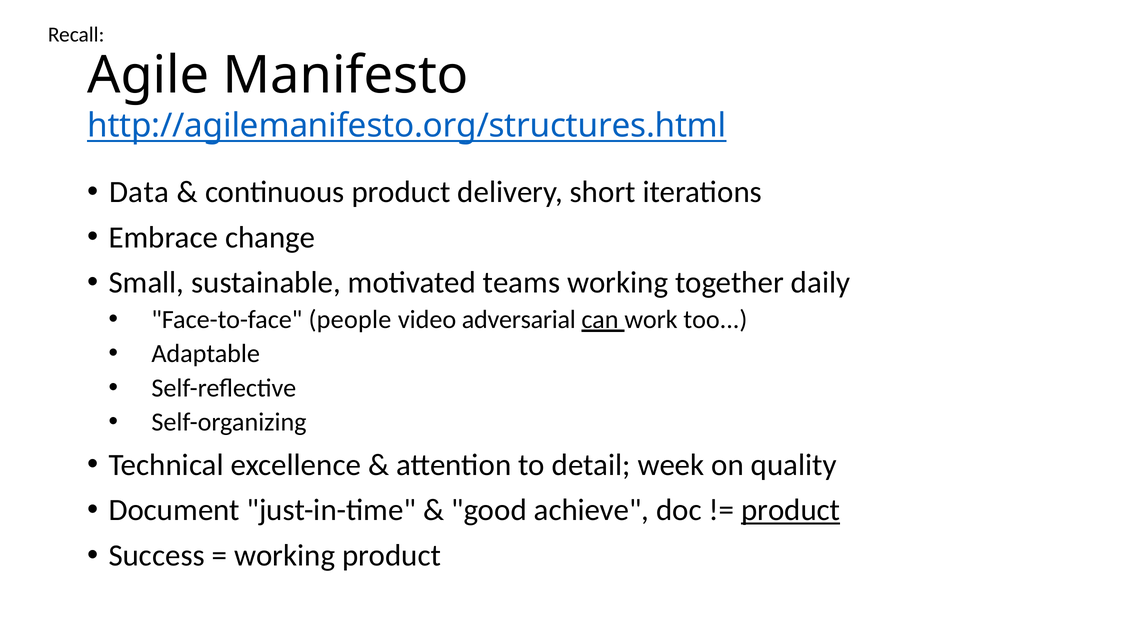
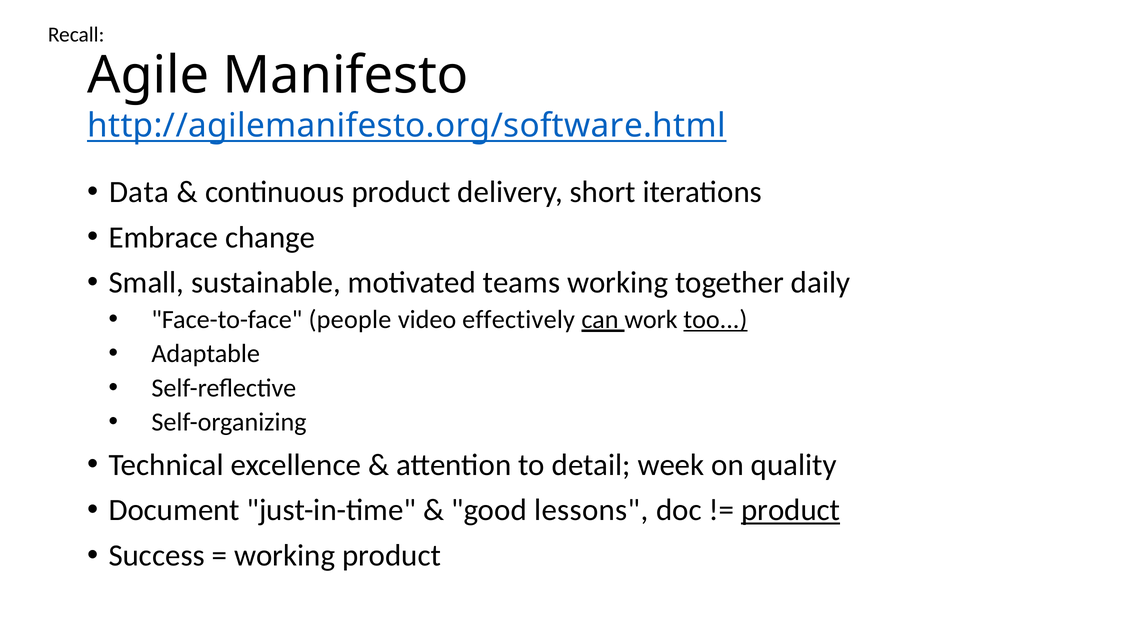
http://agilemanifesto.org/structures.html: http://agilemanifesto.org/structures.html -> http://agilemanifesto.org/software.html
adversarial: adversarial -> effectively
too underline: none -> present
achieve: achieve -> lessons
